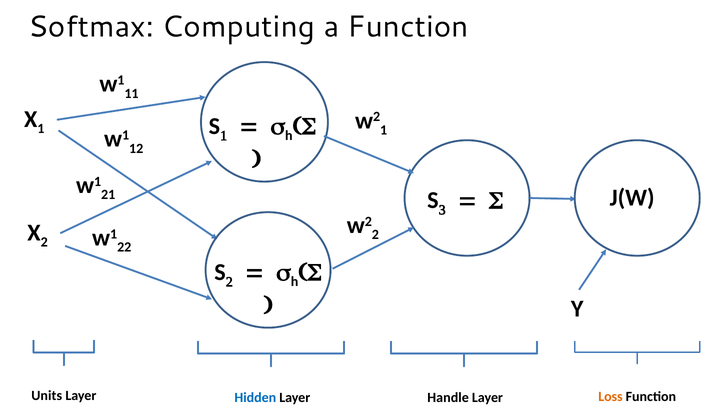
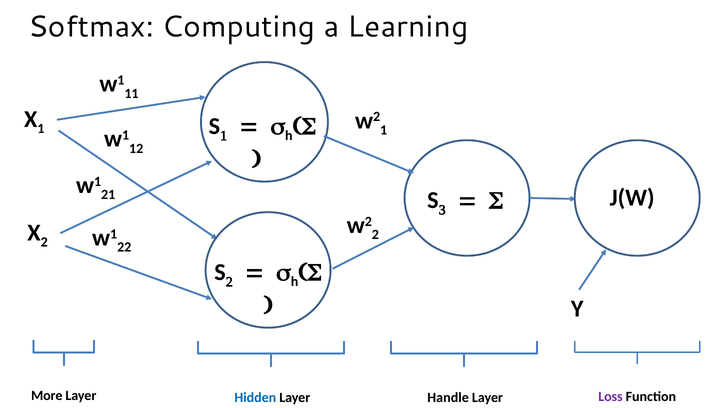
a Function: Function -> Learning
Units: Units -> More
Loss colour: orange -> purple
